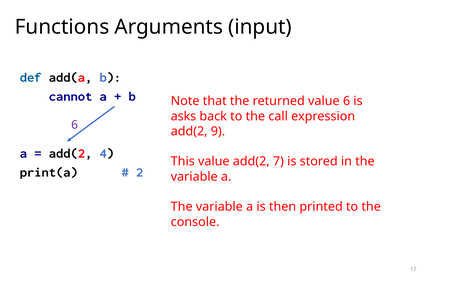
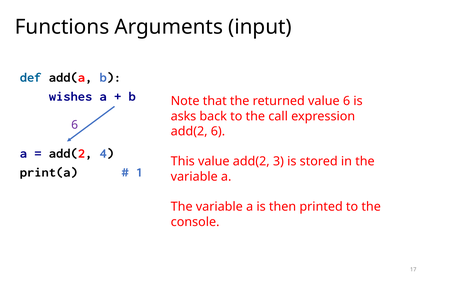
cannot: cannot -> wishes
add(2 9: 9 -> 6
7: 7 -> 3
2: 2 -> 1
